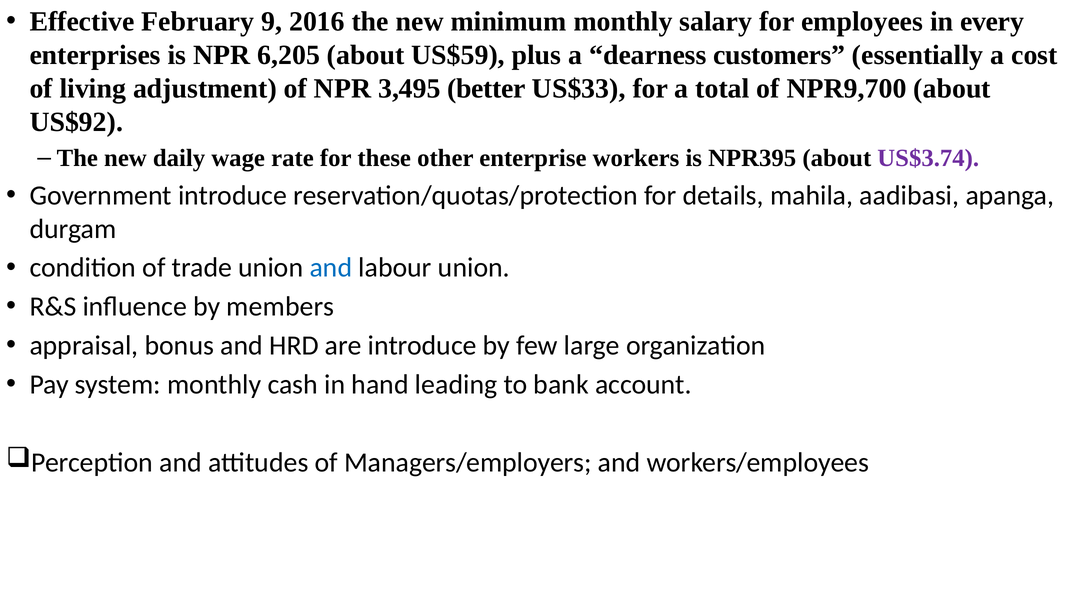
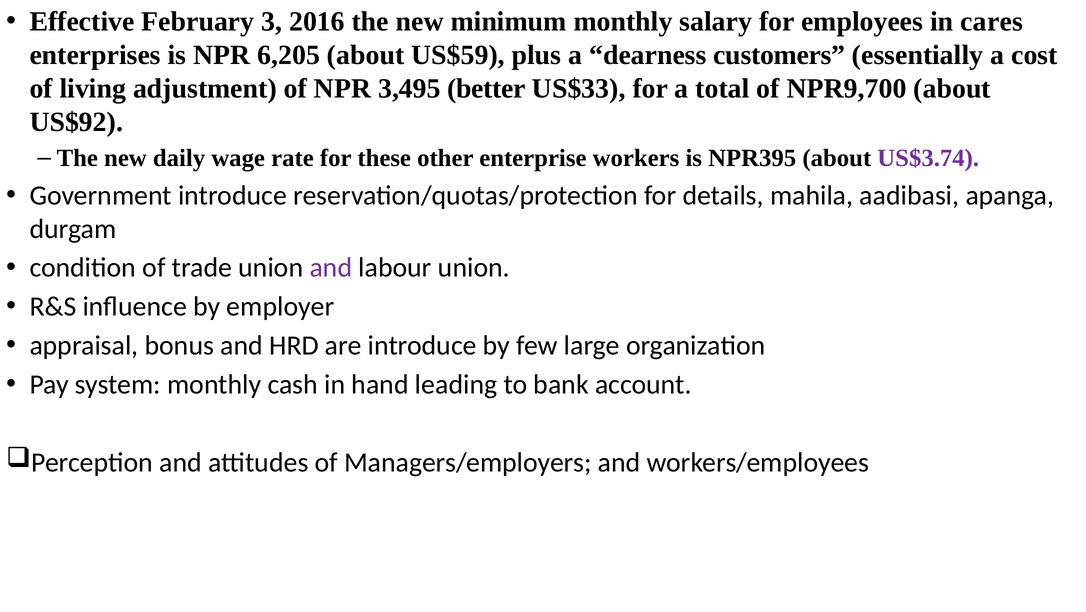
9: 9 -> 3
every: every -> cares
and at (331, 268) colour: blue -> purple
members: members -> employer
